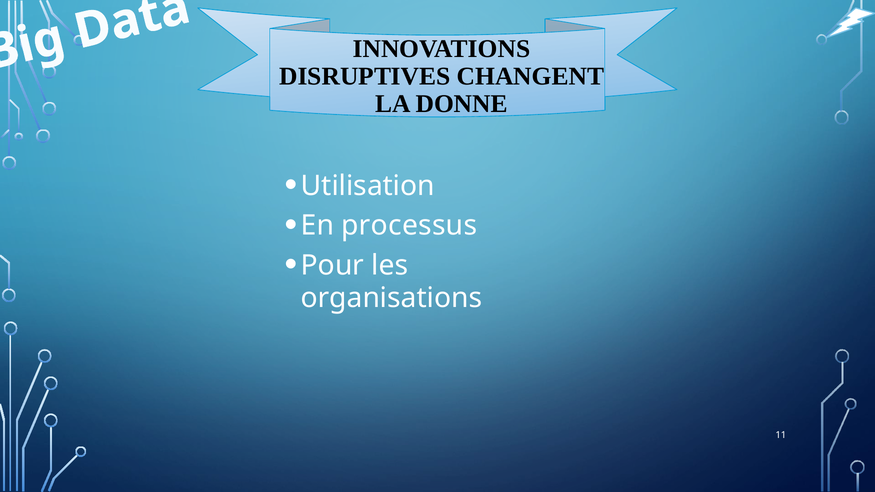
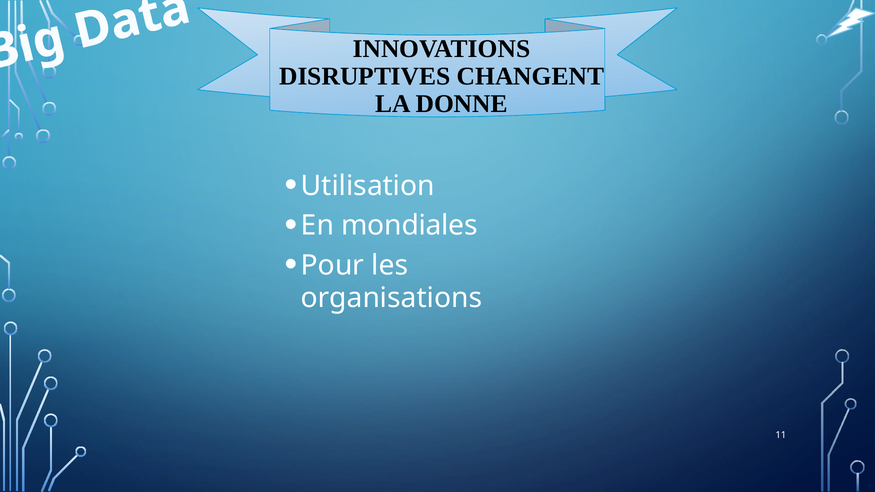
processus: processus -> mondiales
